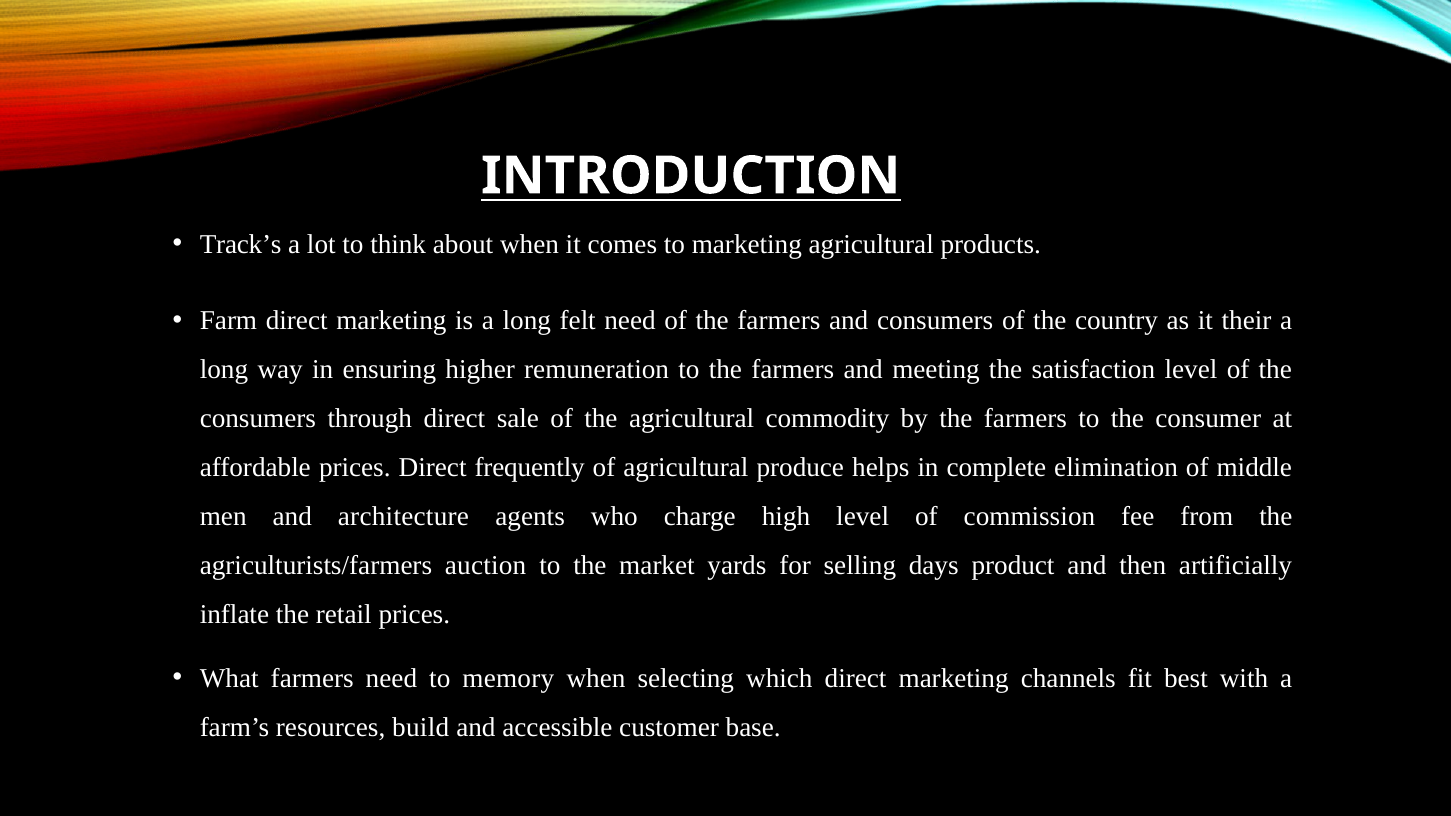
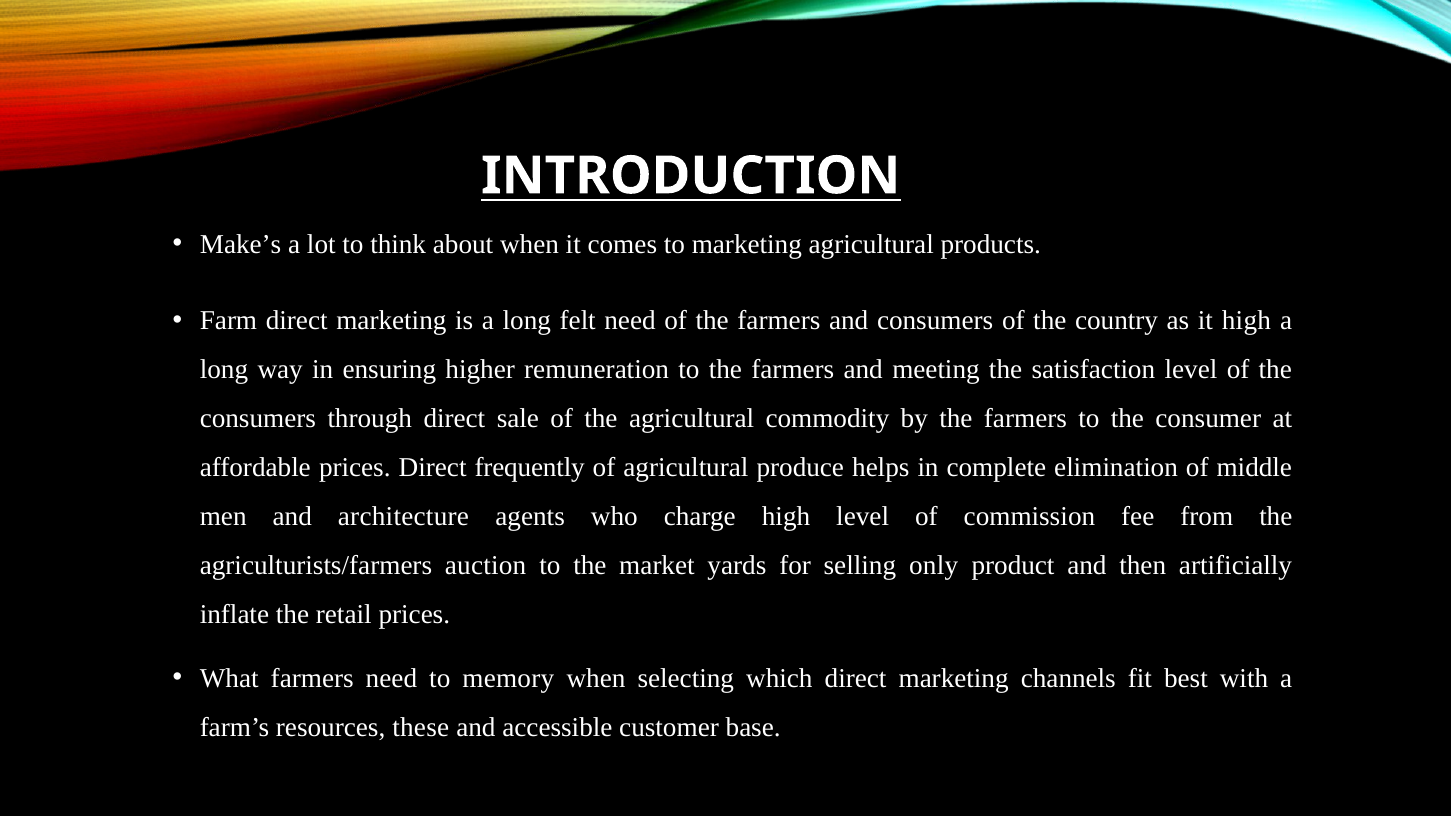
Track’s: Track’s -> Make’s
it their: their -> high
days: days -> only
build: build -> these
